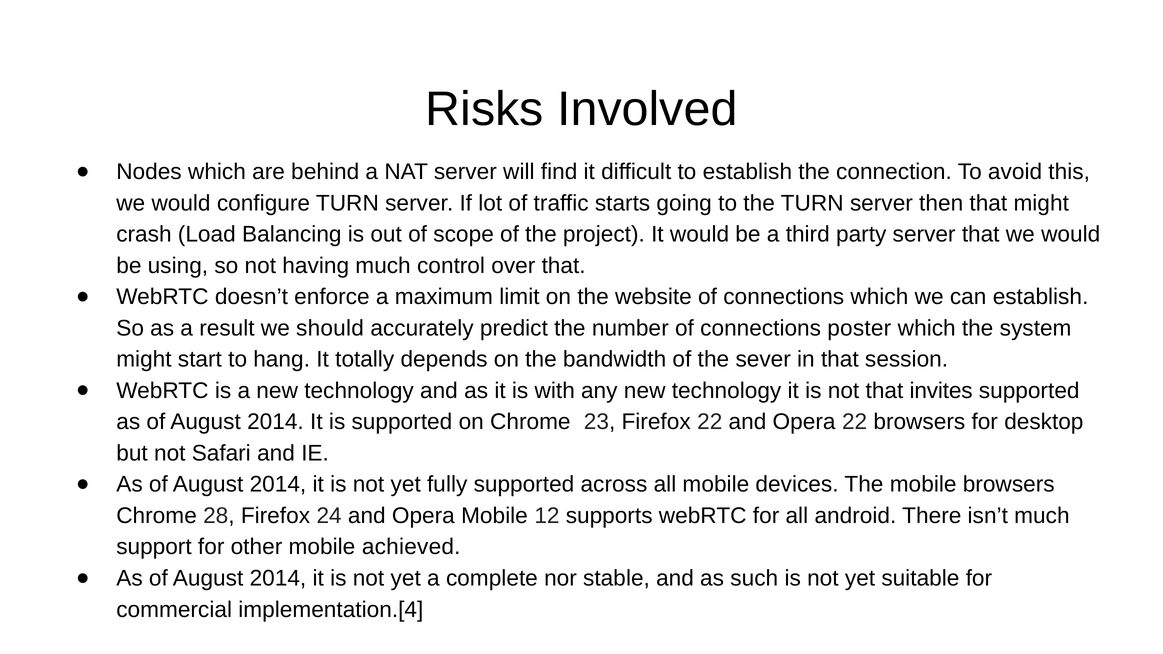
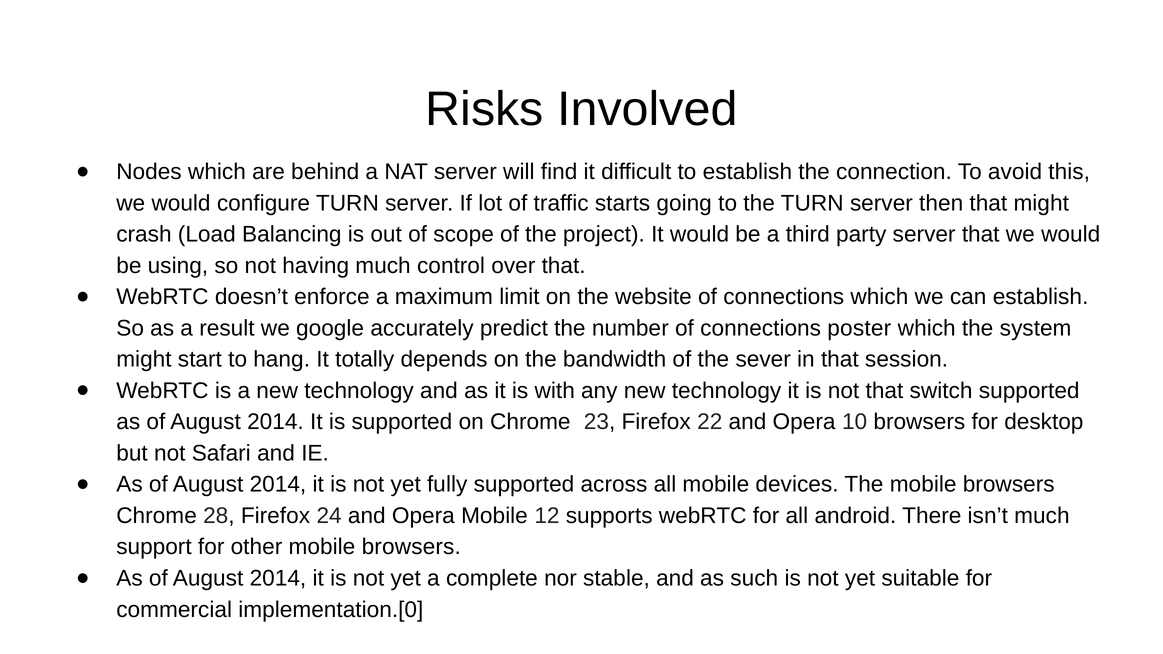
should: should -> google
invites: invites -> switch
Opera 22: 22 -> 10
other mobile achieved: achieved -> browsers
implementation.[4: implementation.[4 -> implementation.[0
